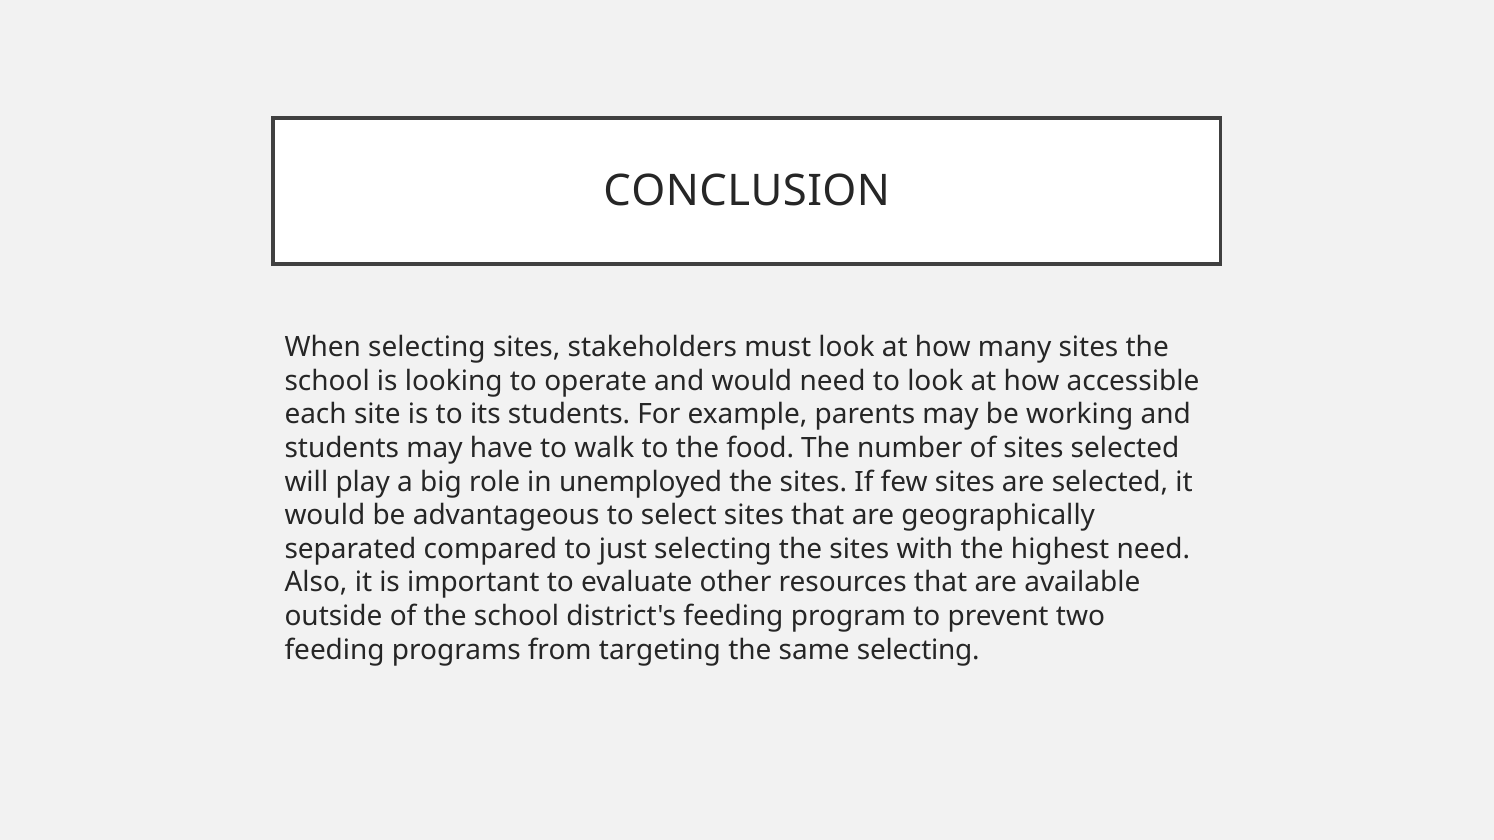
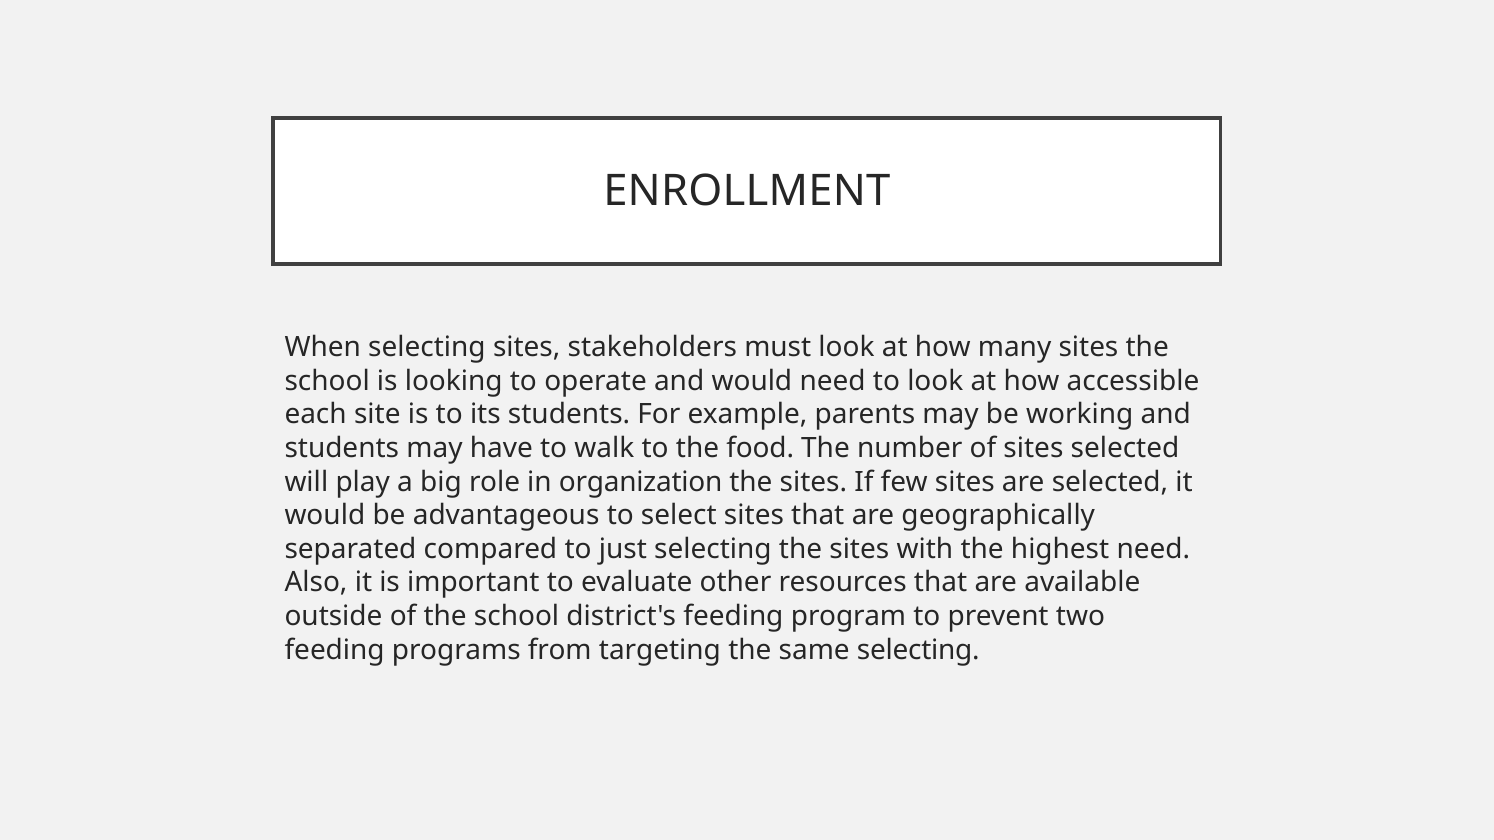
CONCLUSION: CONCLUSION -> ENROLLMENT
unemployed: unemployed -> organization
